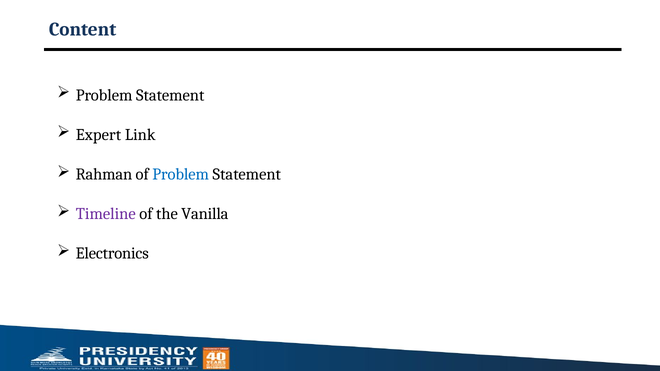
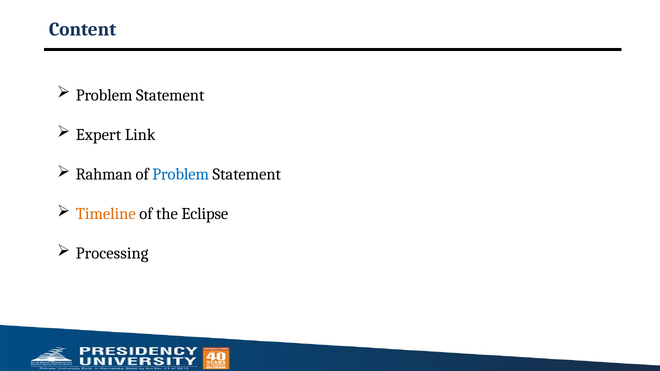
Timeline colour: purple -> orange
Vanilla: Vanilla -> Eclipse
Electronics: Electronics -> Processing
